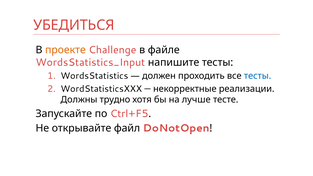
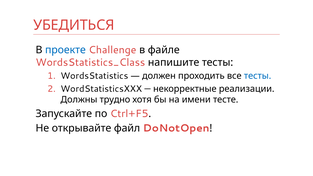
проекте colour: orange -> blue
WordsStatistics_Input: WordsStatistics_Input -> WordsStatistics_Class
лучше: лучше -> имени
